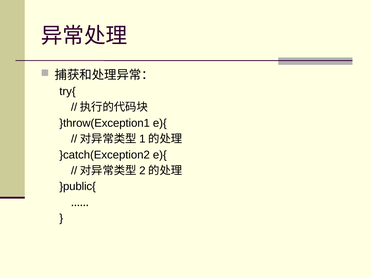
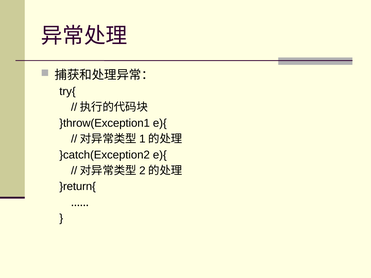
}public{: }public{ -> }return{
